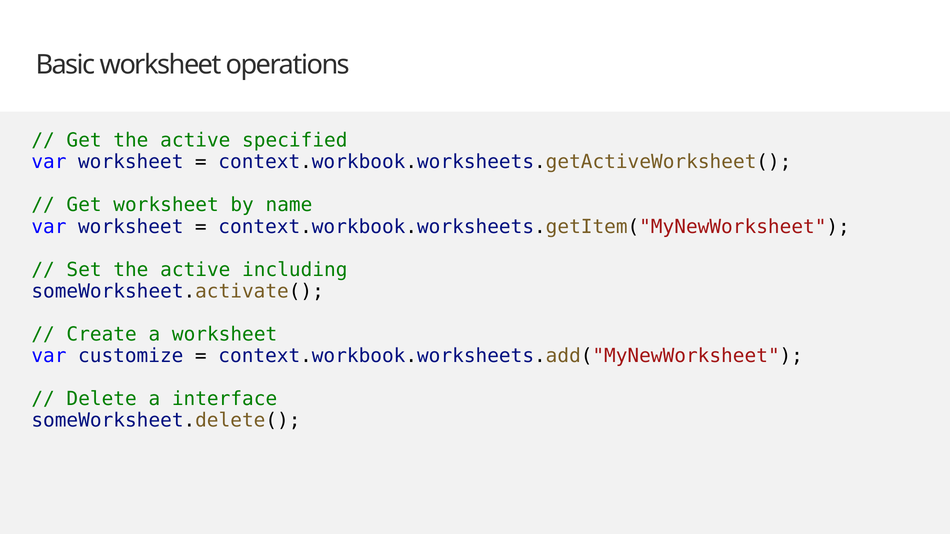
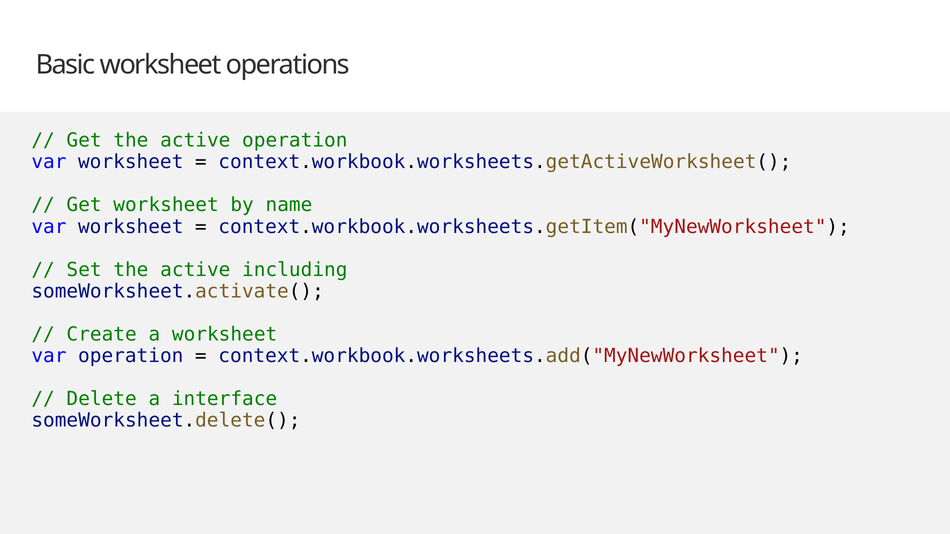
active specified: specified -> operation
var customize: customize -> operation
